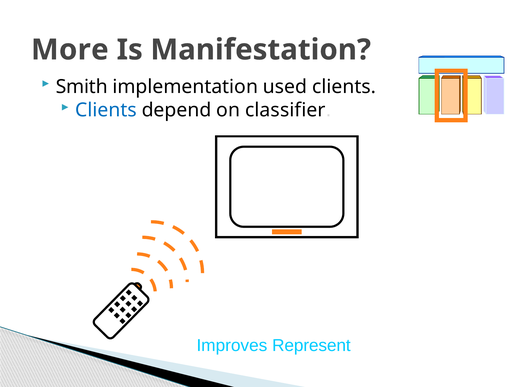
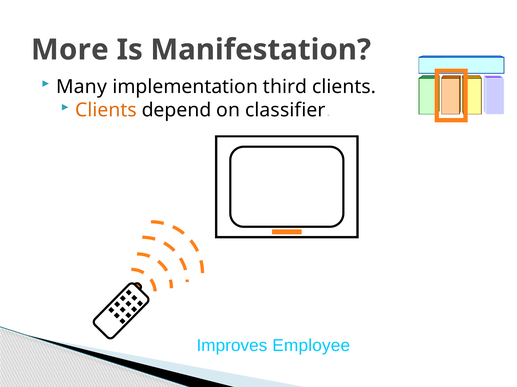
Smith: Smith -> Many
used: used -> third
Clients at (106, 110) colour: blue -> orange
Represent: Represent -> Employee
